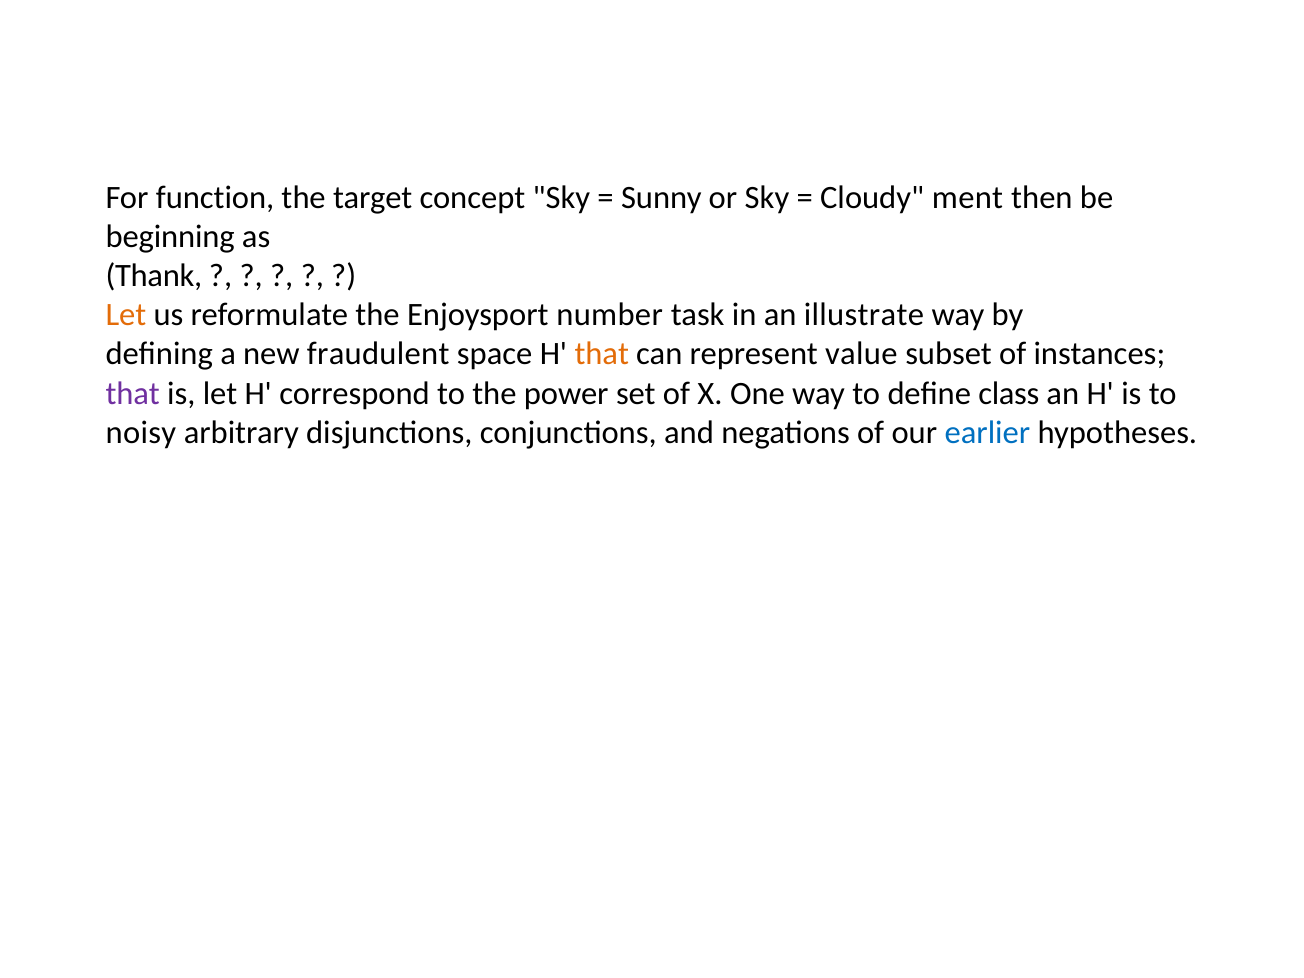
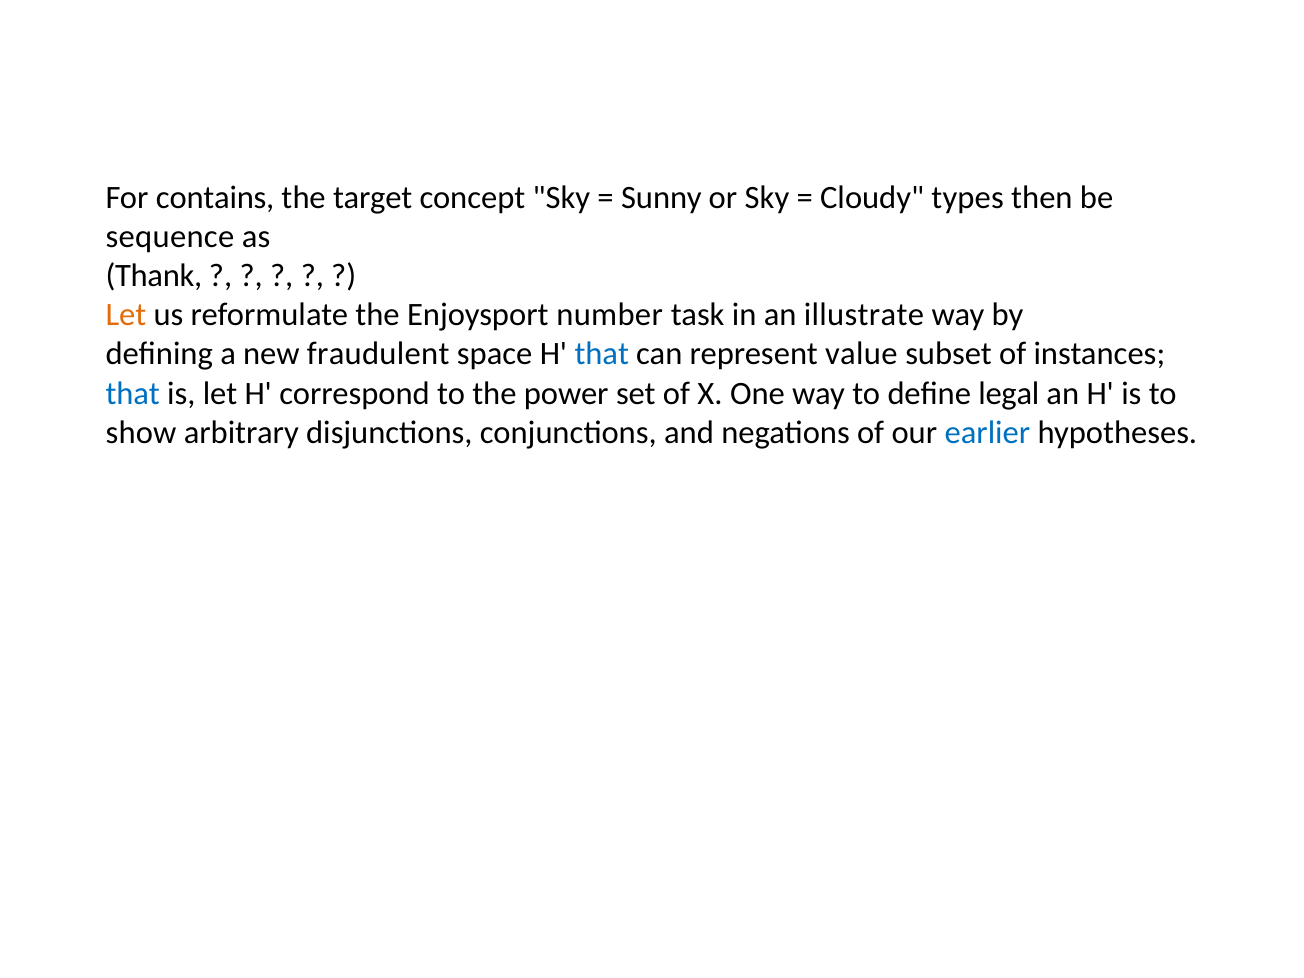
function: function -> contains
ment: ment -> types
beginning: beginning -> sequence
that at (602, 354) colour: orange -> blue
that at (133, 393) colour: purple -> blue
class: class -> legal
noisy: noisy -> show
